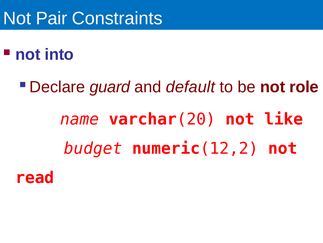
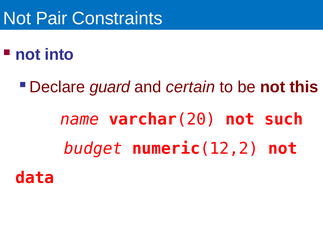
default: default -> certain
role: role -> this
like: like -> such
read: read -> data
